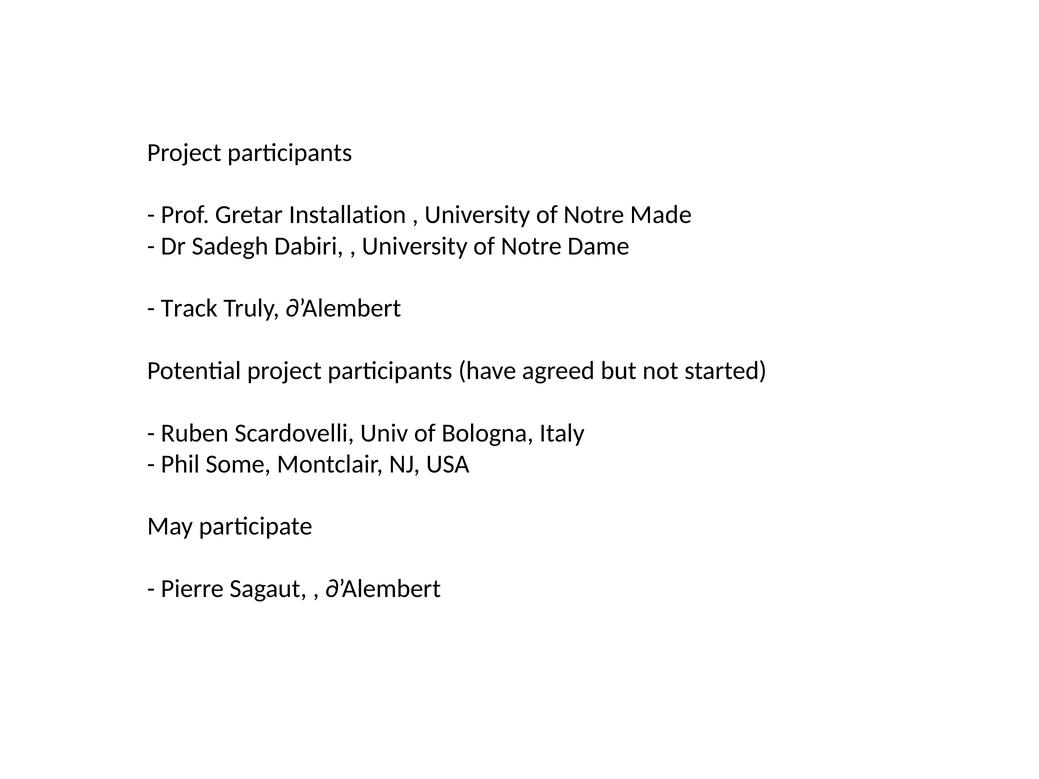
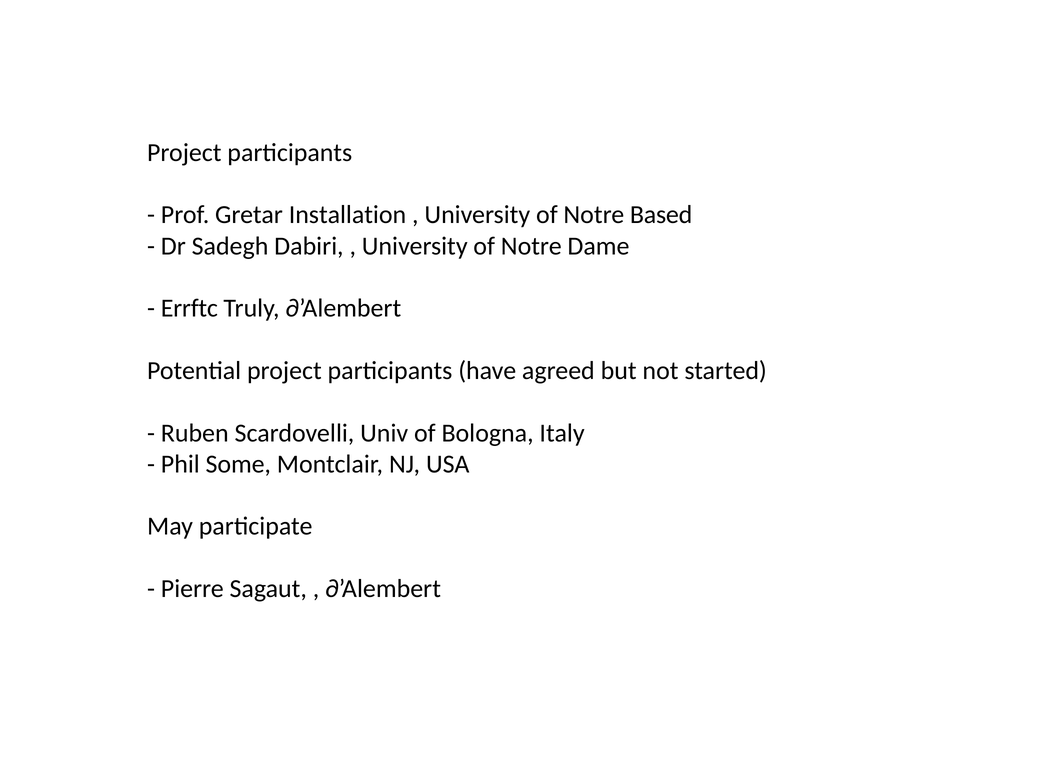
Made: Made -> Based
Track: Track -> Errftc
